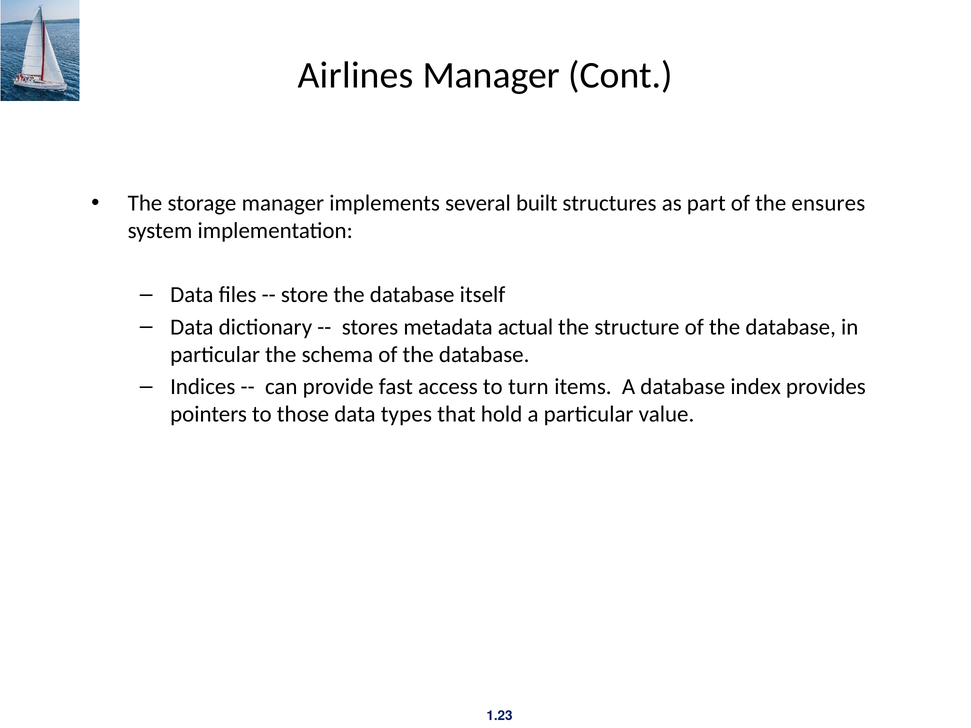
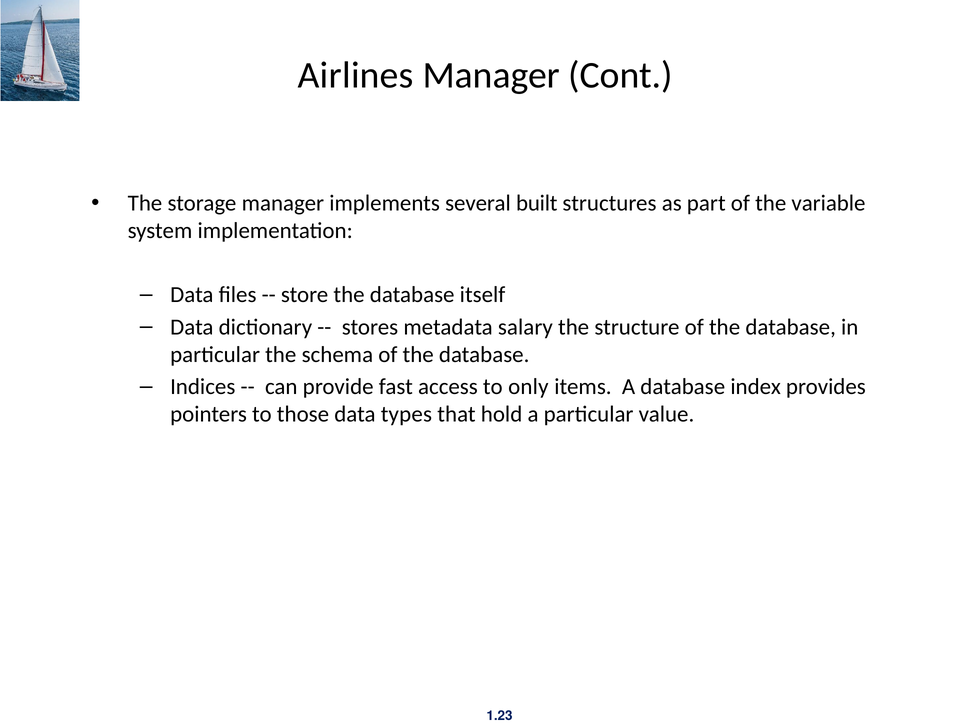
ensures: ensures -> variable
actual: actual -> salary
turn: turn -> only
